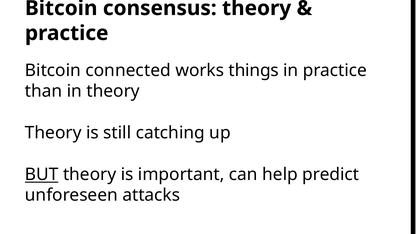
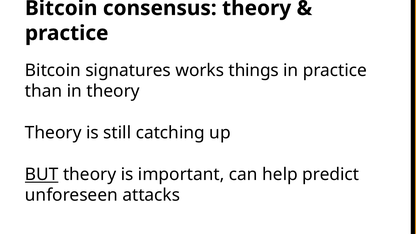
connected: connected -> signatures
